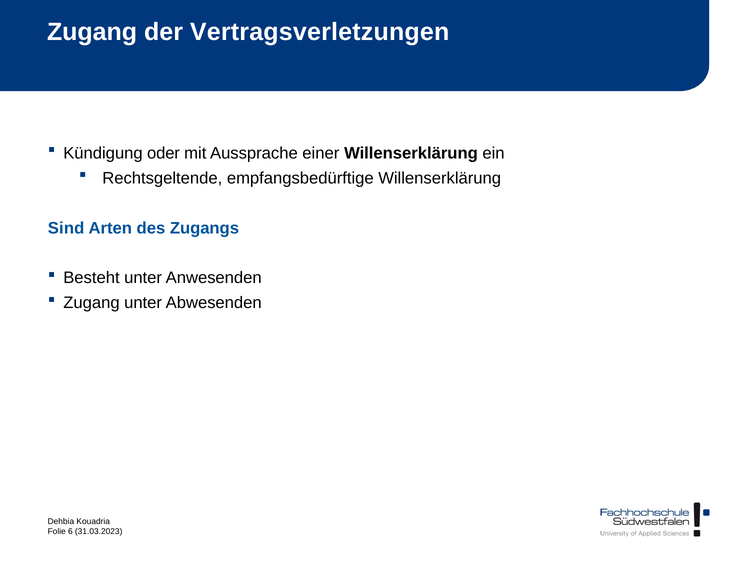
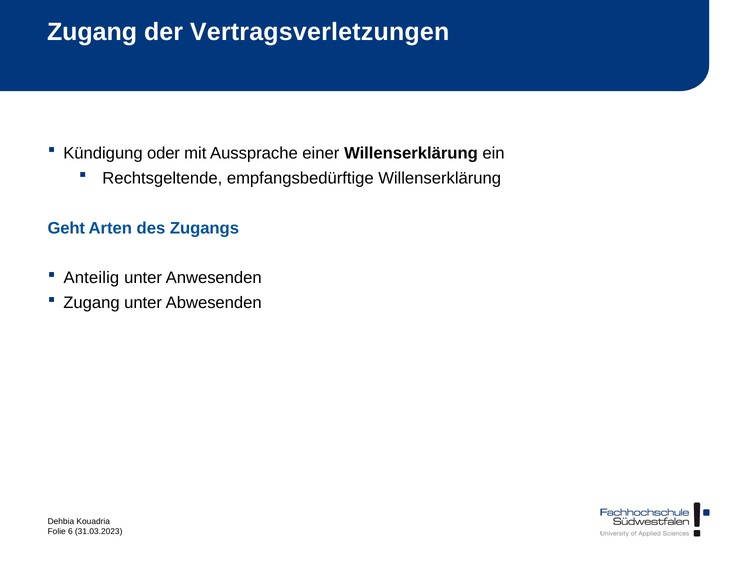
Sind: Sind -> Geht
Besteht: Besteht -> Anteilig
